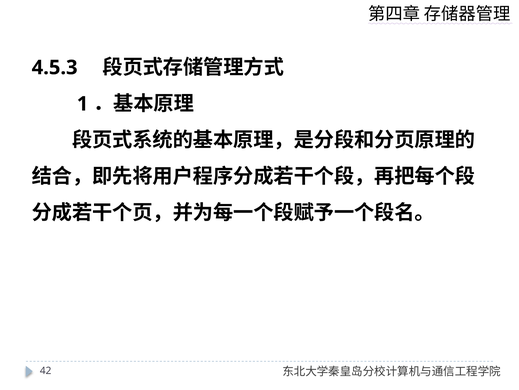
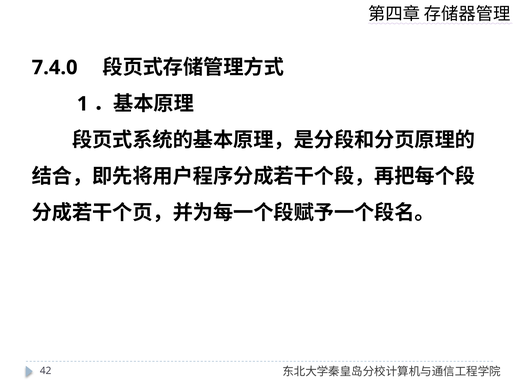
4.5.3: 4.5.3 -> 7.4.0
